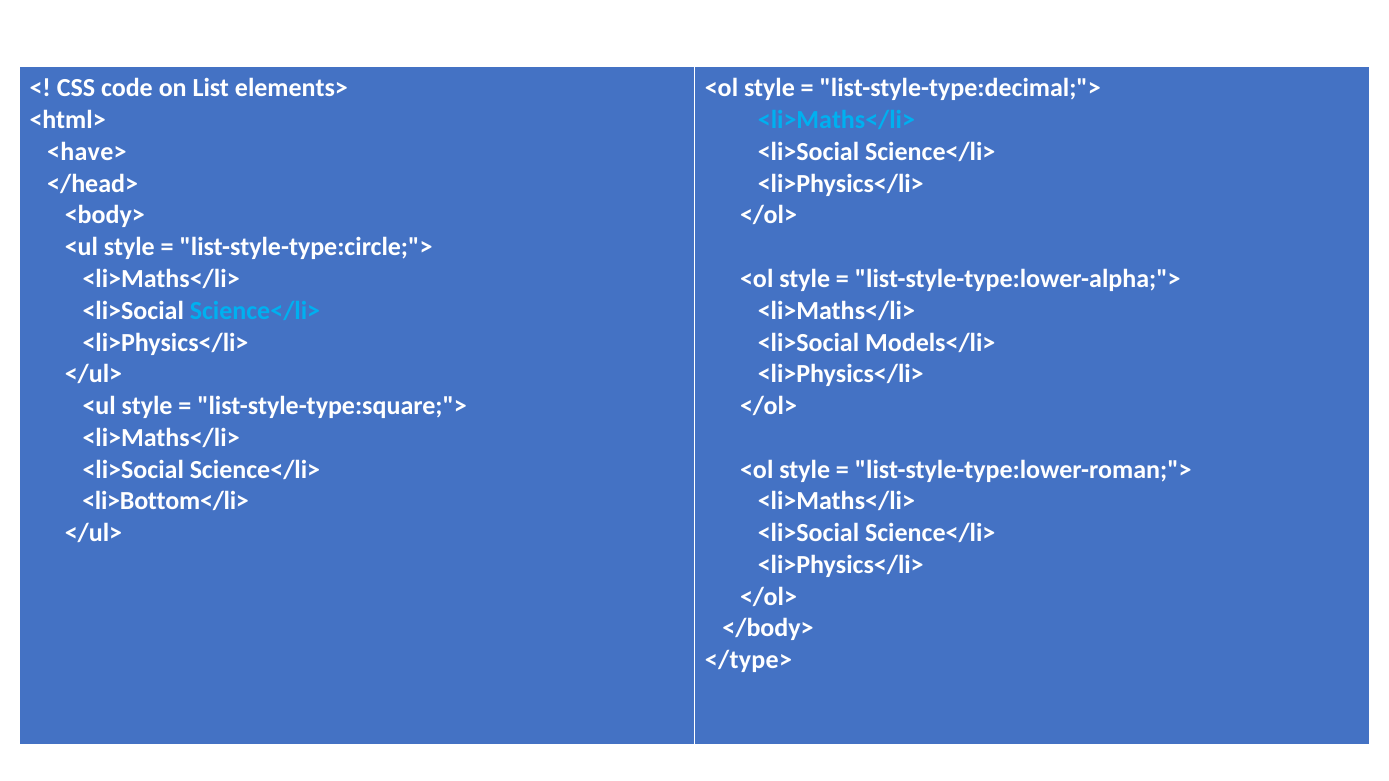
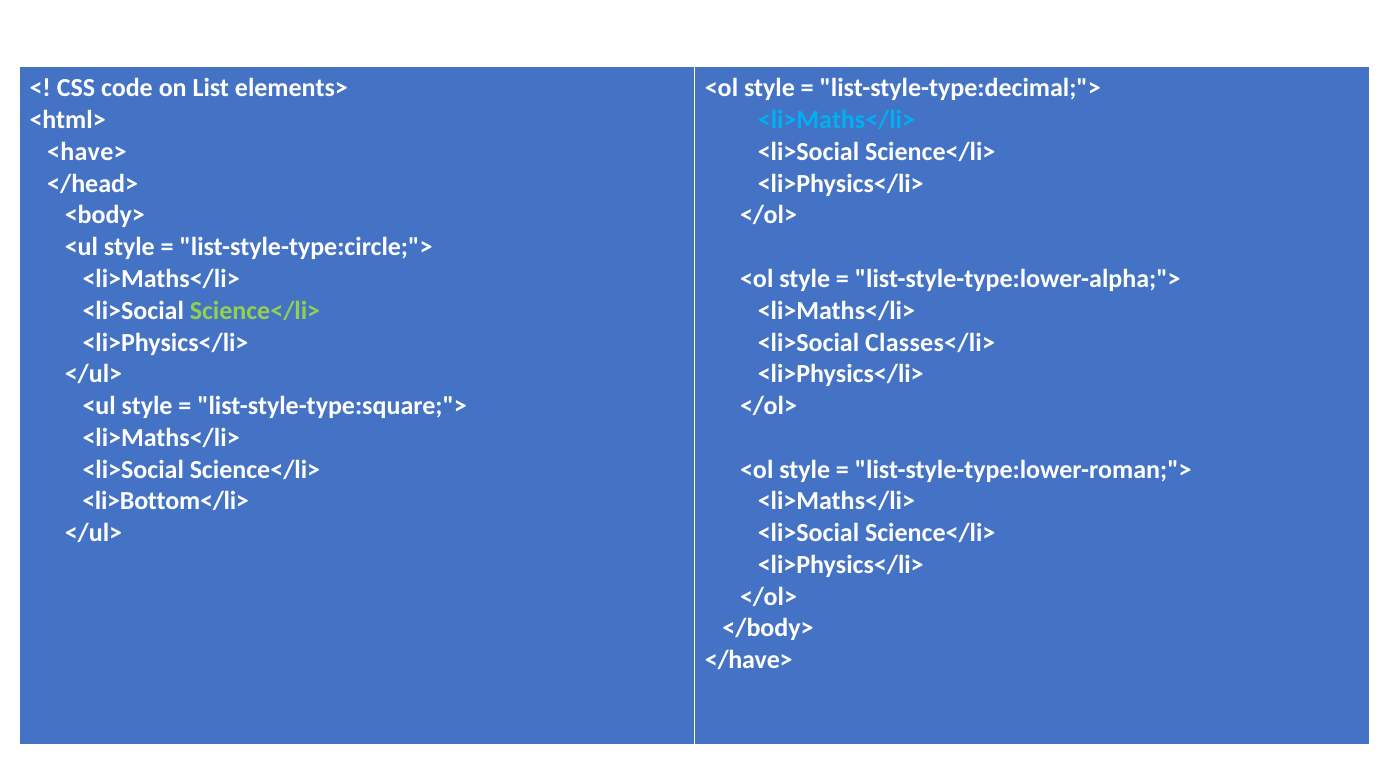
Science</li> at (255, 311) colour: light blue -> light green
Models</li>: Models</li> -> Classes</li>
</type>: </type> -> </have>
